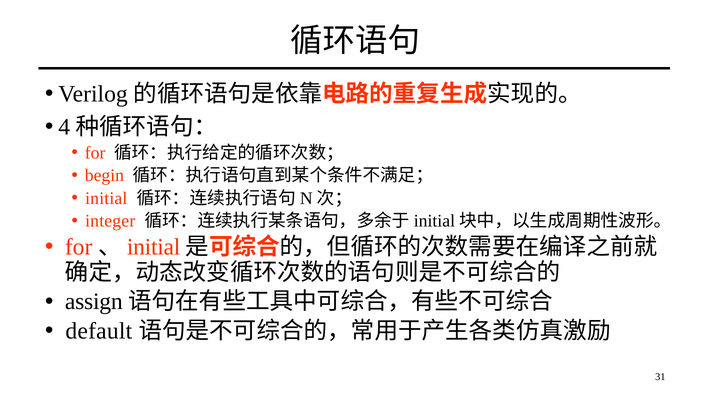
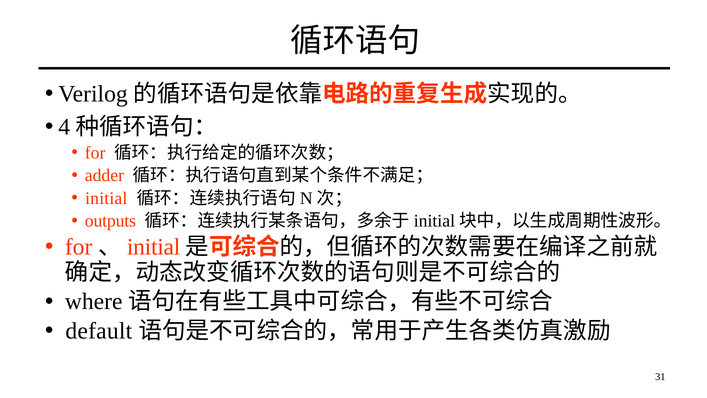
begin: begin -> adder
integer: integer -> outputs
assign: assign -> where
